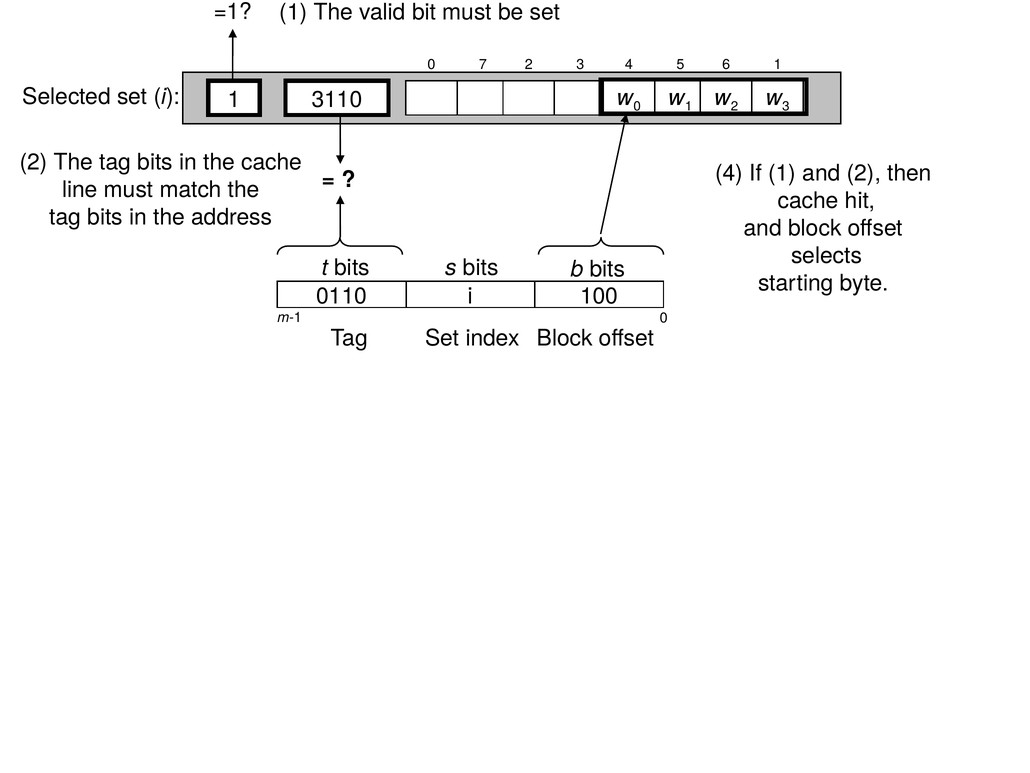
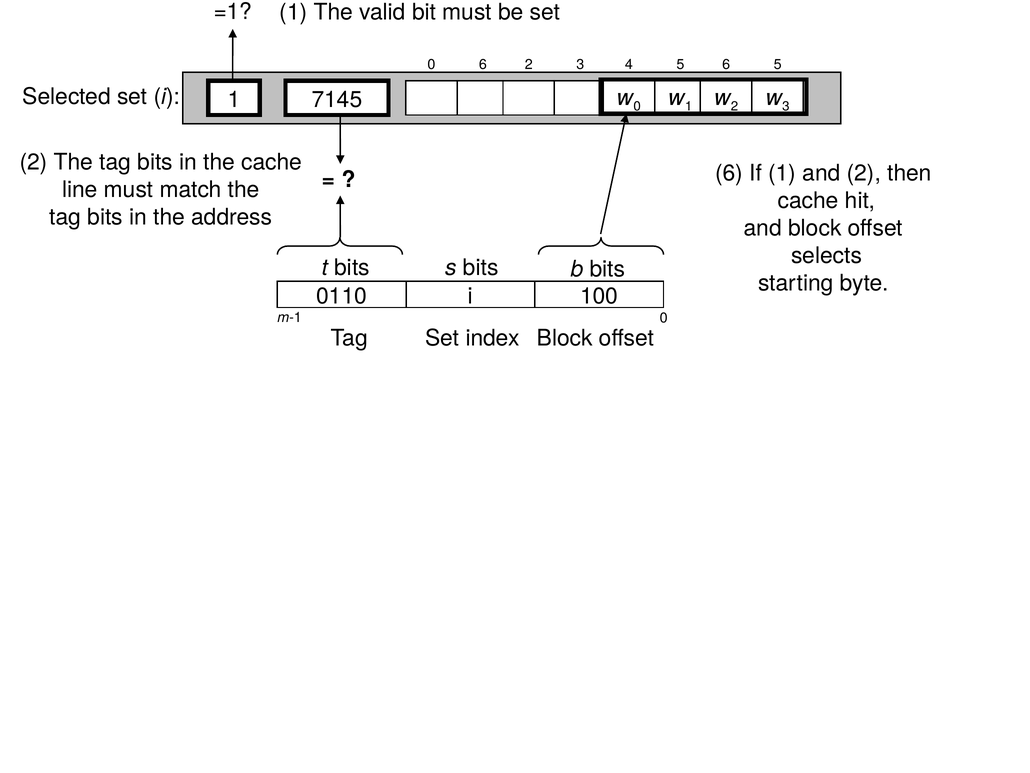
0 7: 7 -> 6
2 1: 1 -> 5
3110: 3110 -> 7145
4 at (729, 173): 4 -> 6
